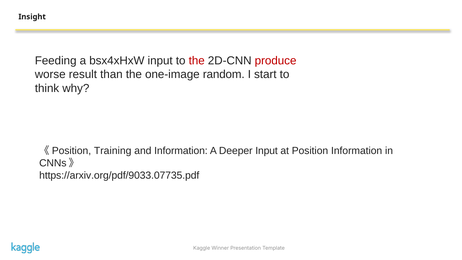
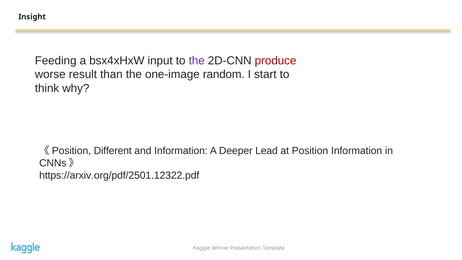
the at (197, 61) colour: red -> purple
Training: Training -> Different
Deeper Input: Input -> Lead
https://arxiv.org/pdf/9033.07735.pdf: https://arxiv.org/pdf/9033.07735.pdf -> https://arxiv.org/pdf/2501.12322.pdf
